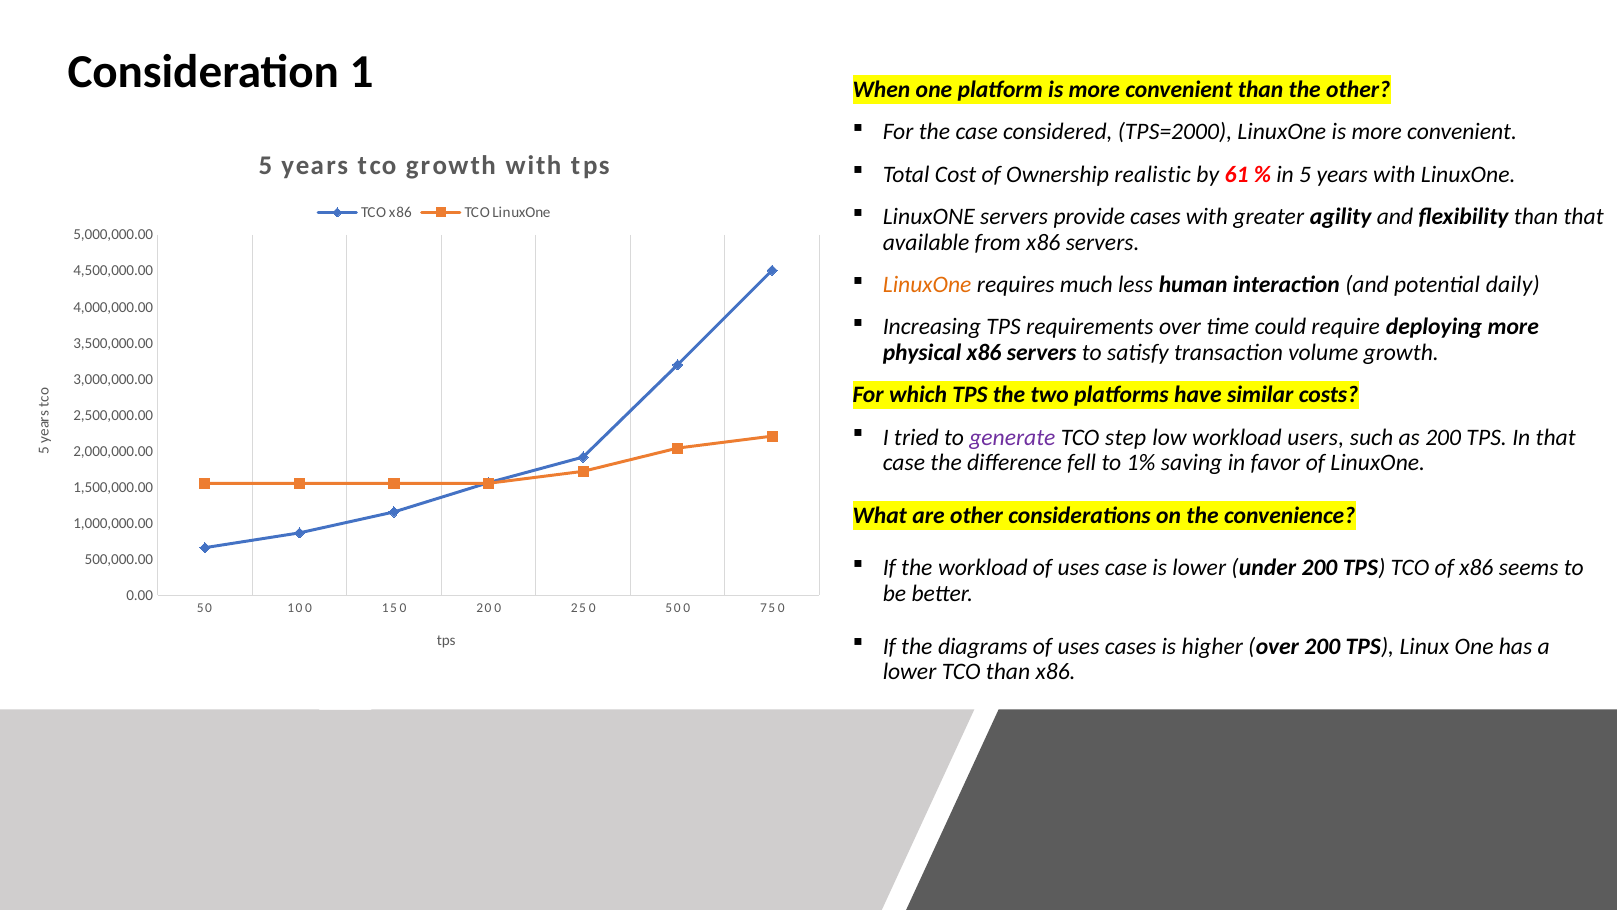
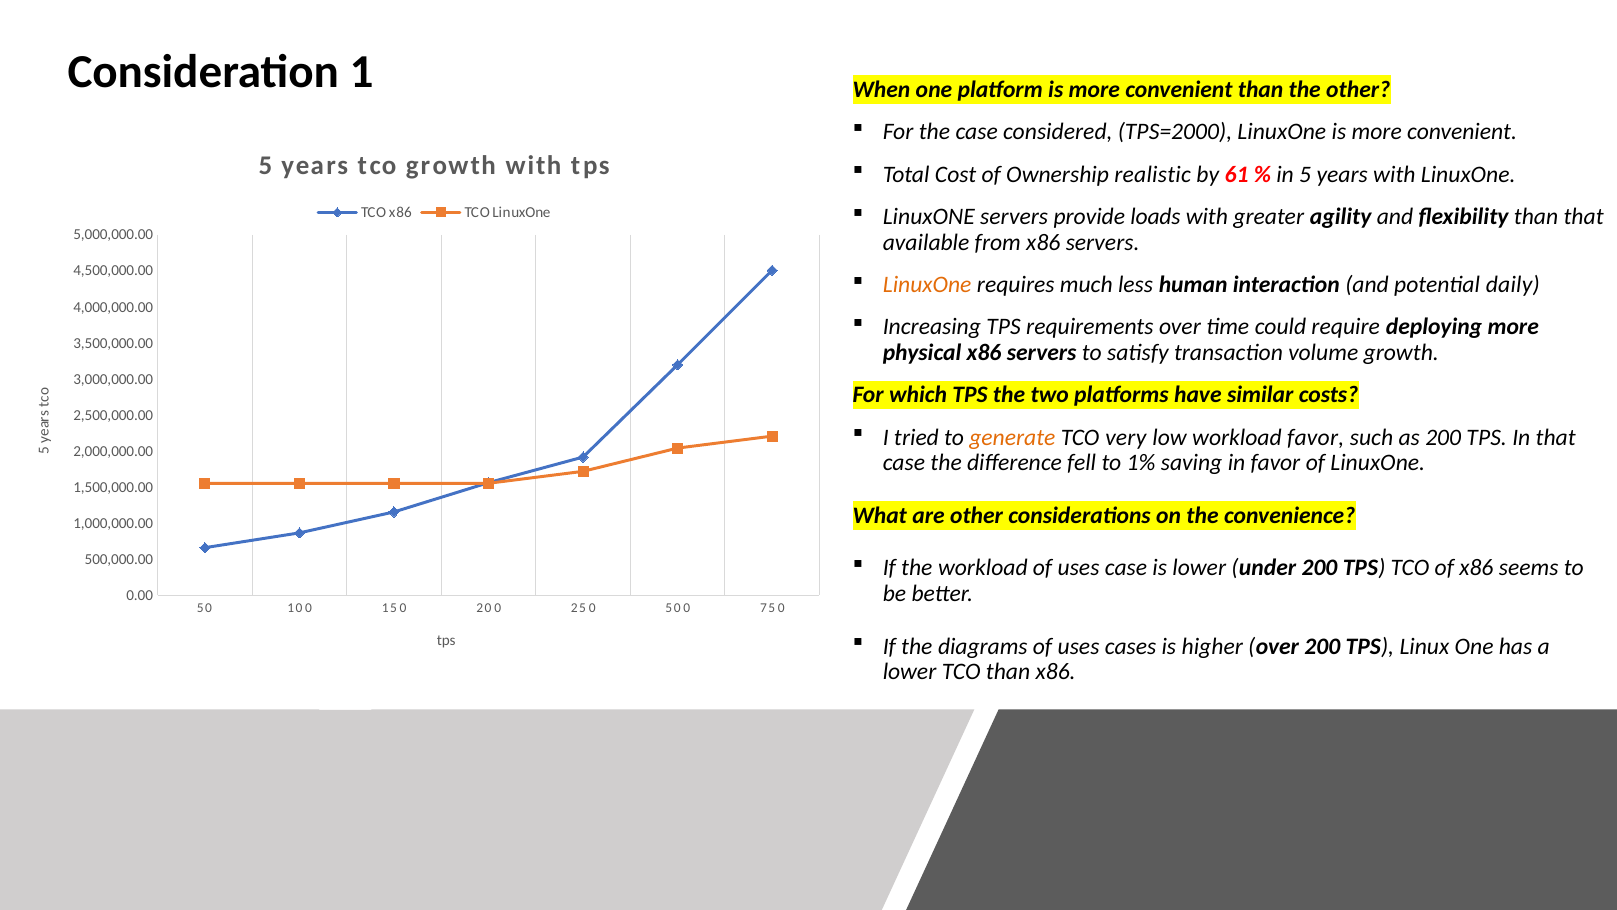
provide cases: cases -> loads
generate colour: purple -> orange
step: step -> very
workload users: users -> favor
